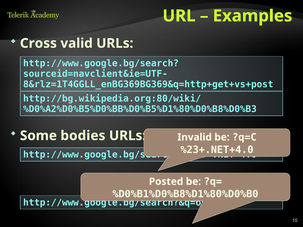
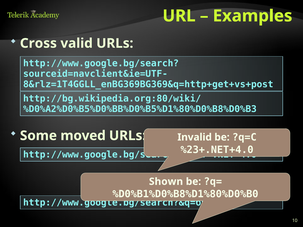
bodies: bodies -> moved
Posted: Posted -> Shown
